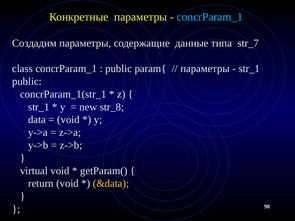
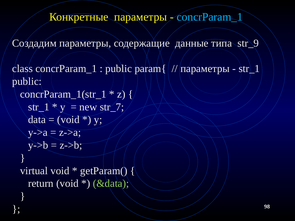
str_7: str_7 -> str_9
str_8: str_8 -> str_7
&data colour: yellow -> light green
